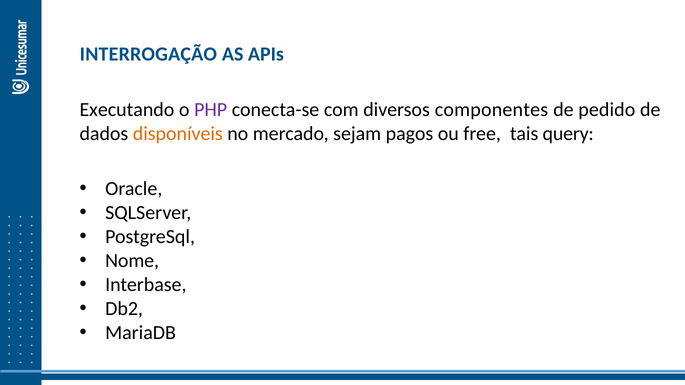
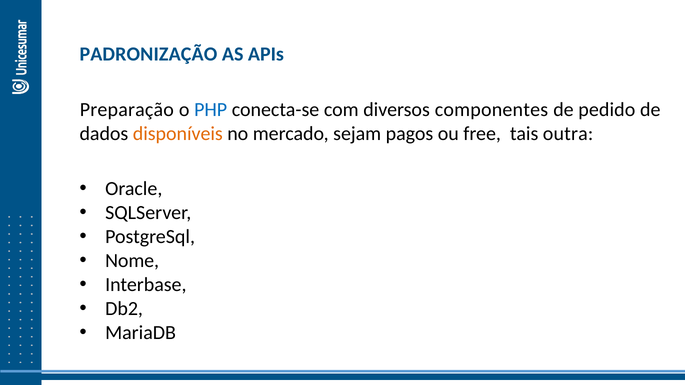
INTERROGAÇÃO: INTERROGAÇÃO -> PADRONIZAÇÃO
Executando: Executando -> Preparação
PHP colour: purple -> blue
query: query -> outra
